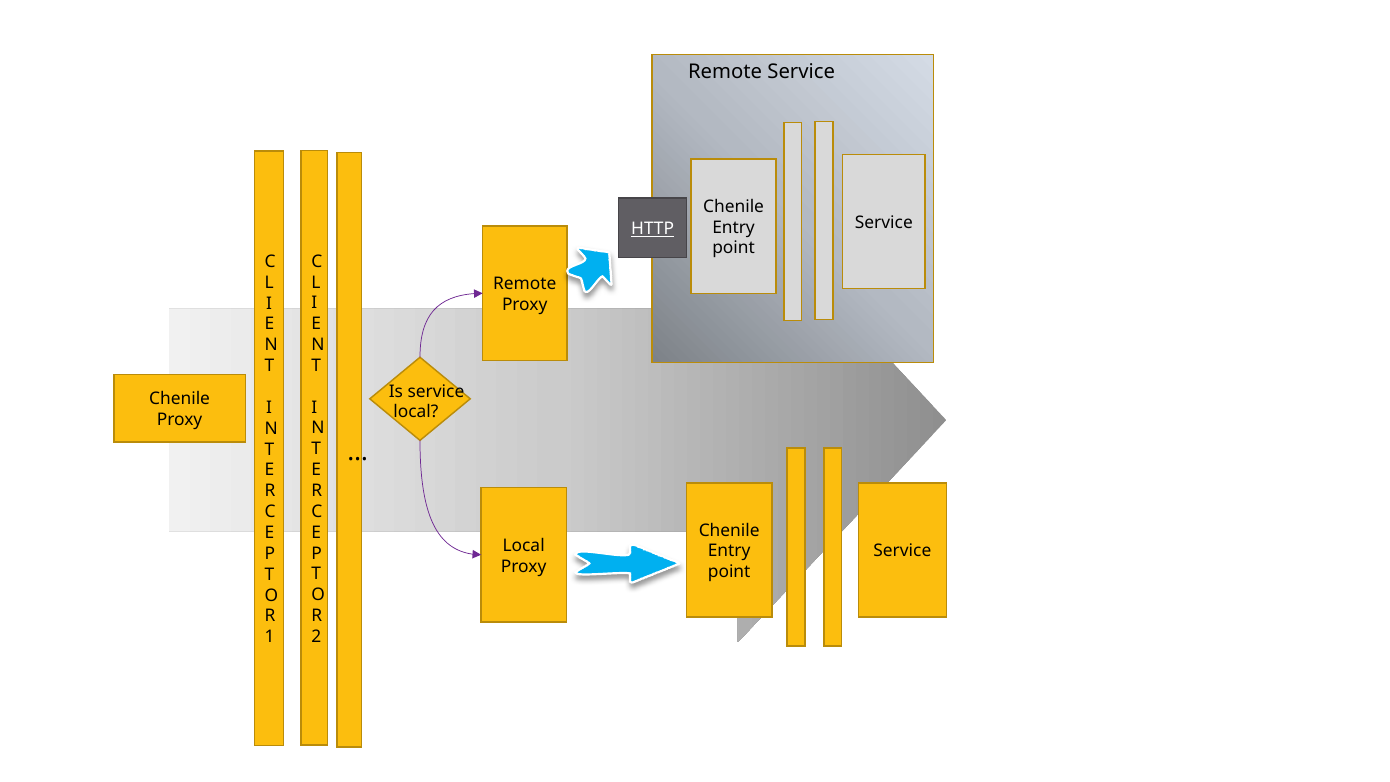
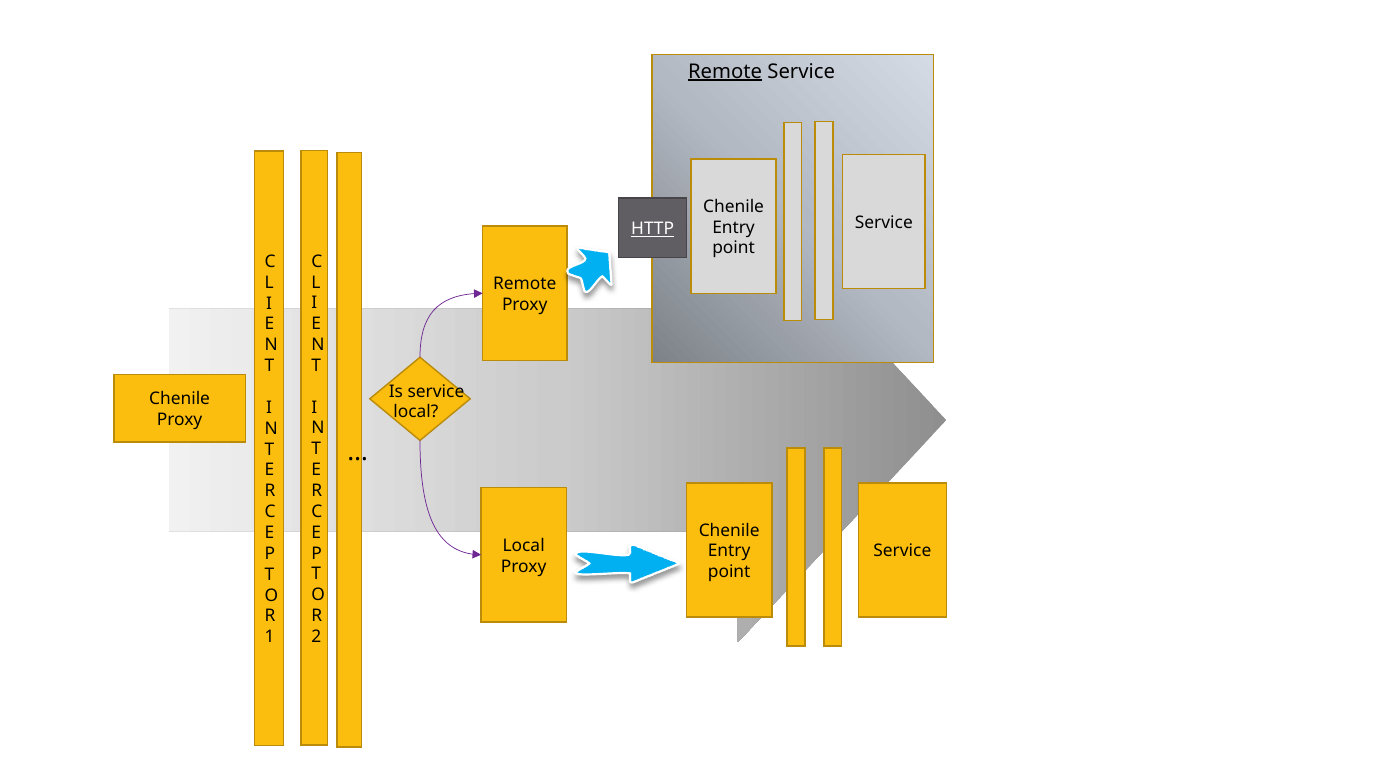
Remote at (725, 71) underline: none -> present
